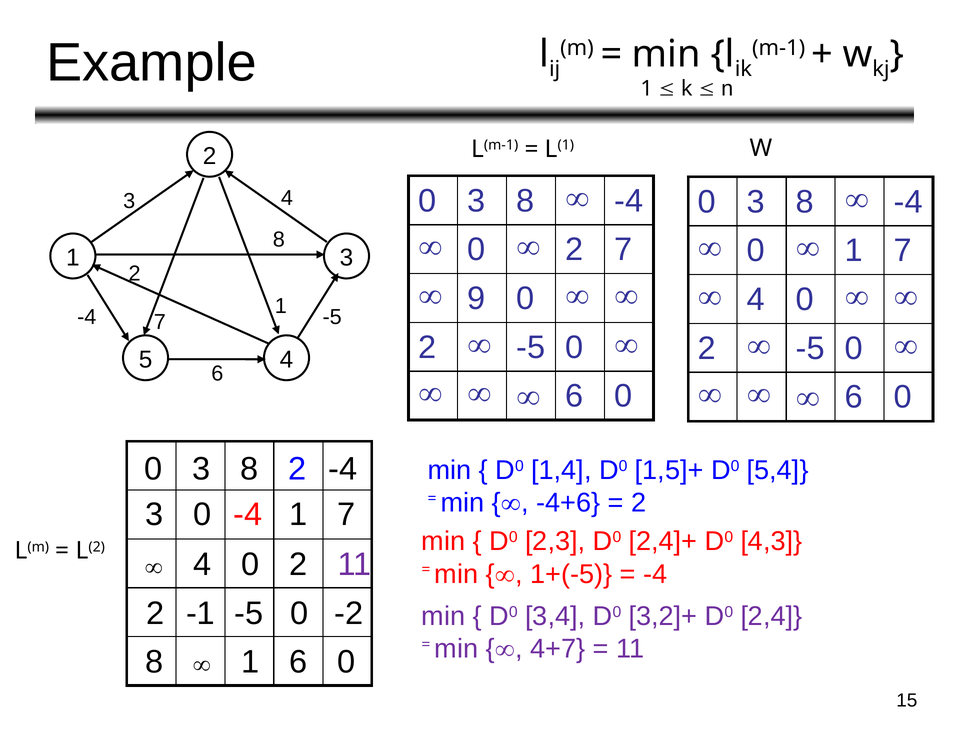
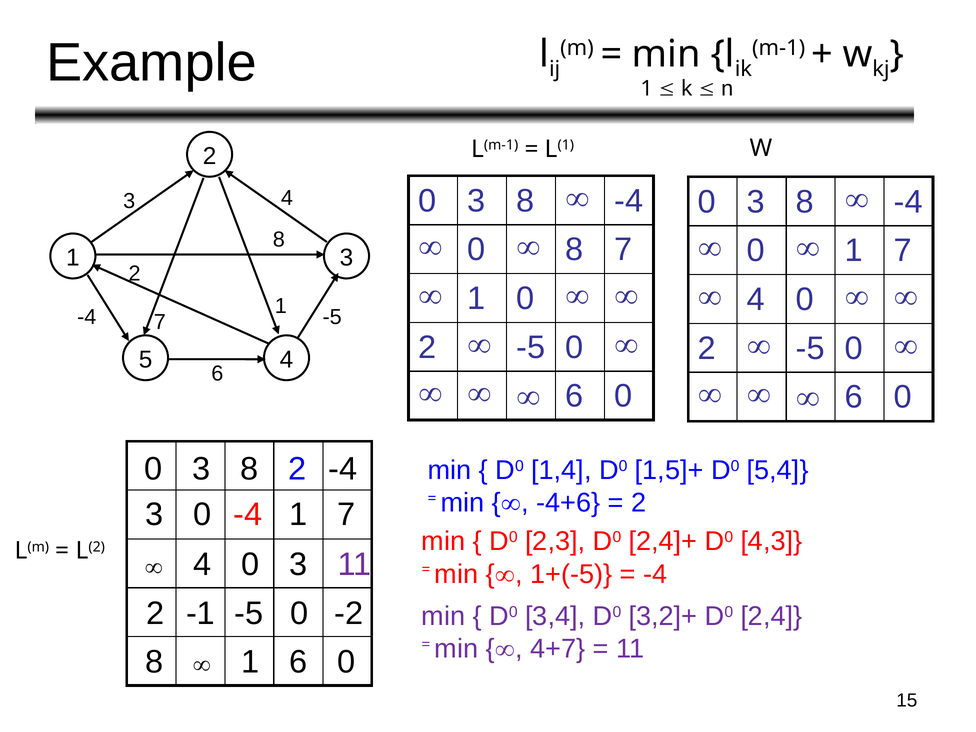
2 at (574, 250): 2 -> 8
9 at (476, 299): 9 -> 1
4 0 2: 2 -> 3
